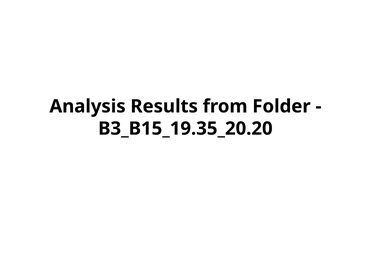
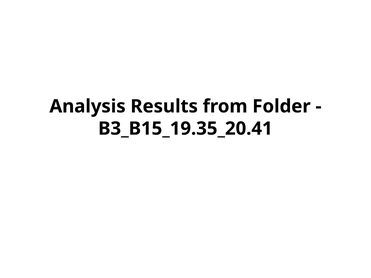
B3_B15_19.35_20.20: B3_B15_19.35_20.20 -> B3_B15_19.35_20.41
